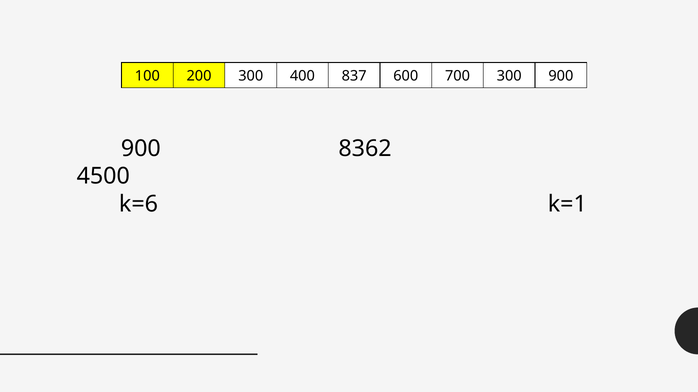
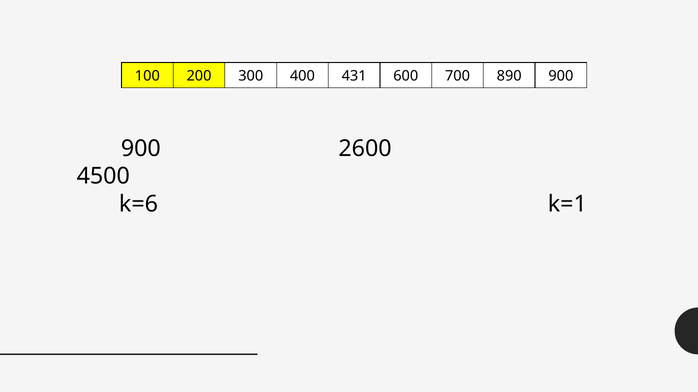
837: 837 -> 431
700 300: 300 -> 890
8362: 8362 -> 2600
